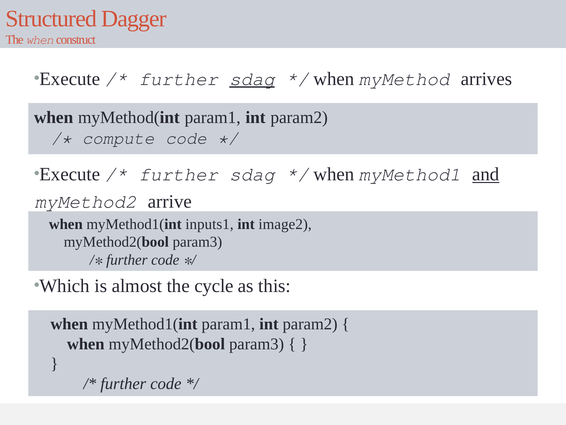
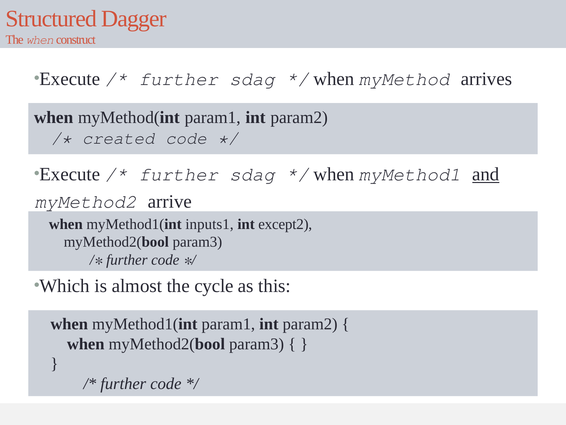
sdag at (252, 79) underline: present -> none
compute: compute -> created
image2: image2 -> except2
